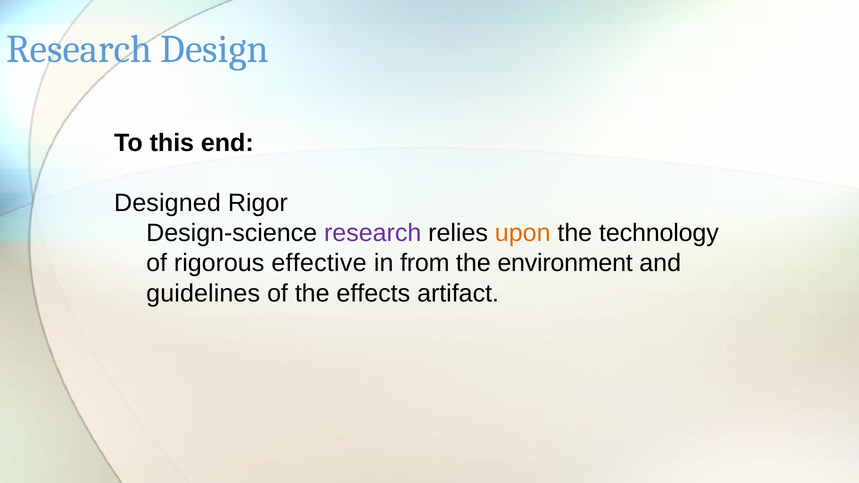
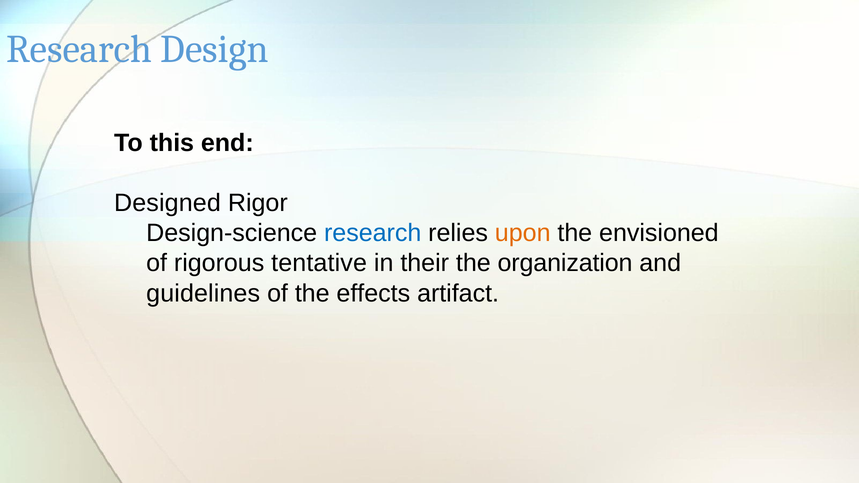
research at (373, 233) colour: purple -> blue
technology: technology -> envisioned
effective: effective -> tentative
from: from -> their
environment: environment -> organization
